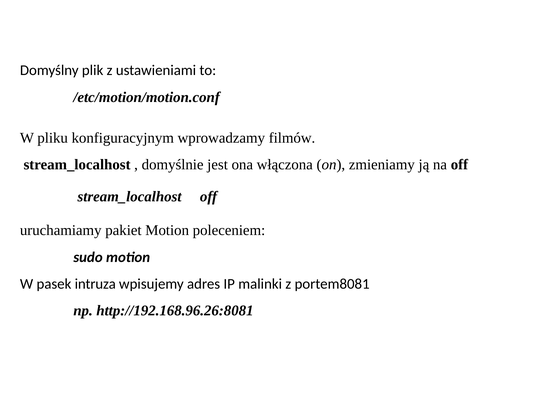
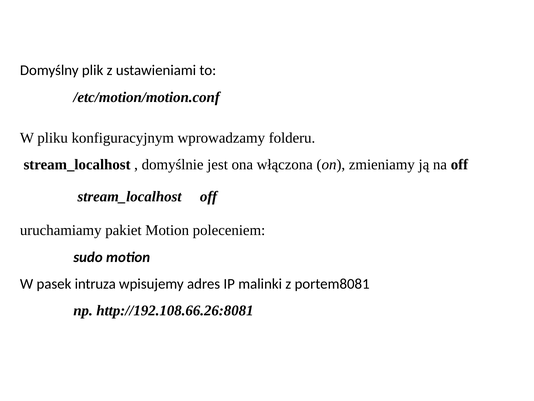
filmów: filmów -> folderu
http://192.168.96.26:8081: http://192.168.96.26:8081 -> http://192.108.66.26:8081
